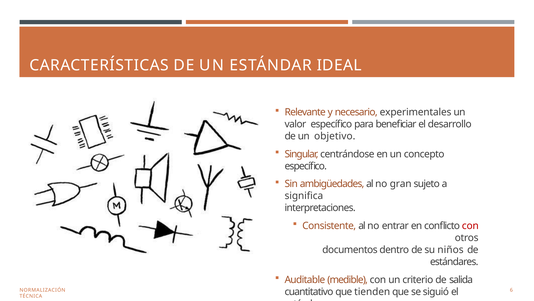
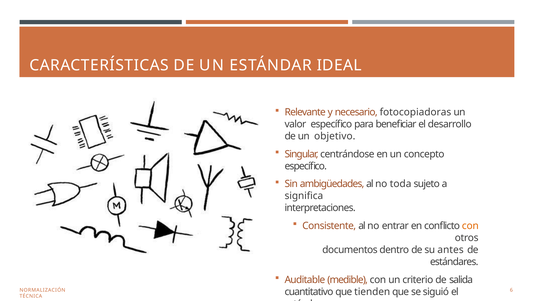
experimentales: experimentales -> fotocopiadoras
gran: gran -> toda
con at (470, 225) colour: red -> orange
niños: niños -> antes
